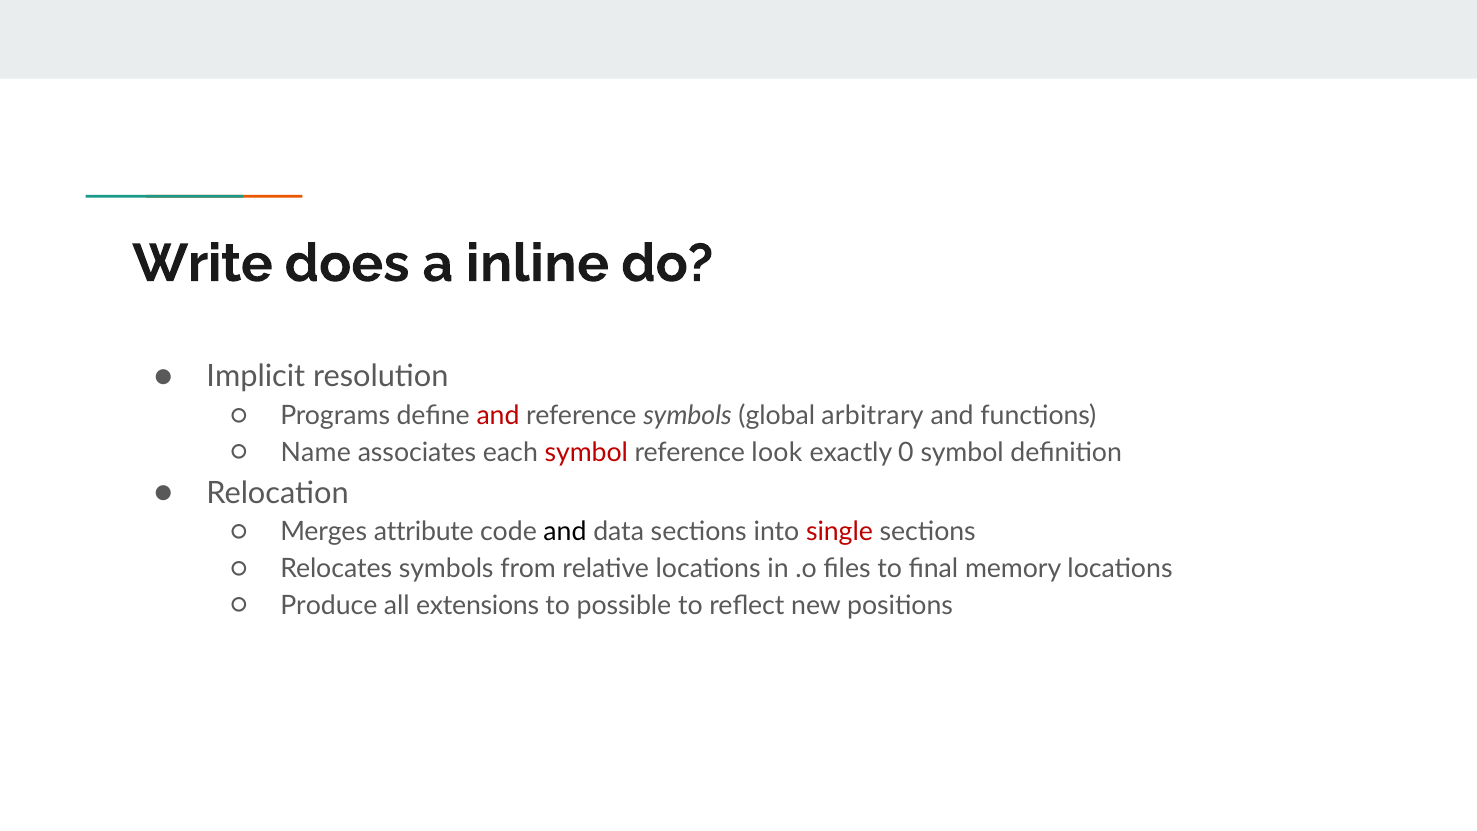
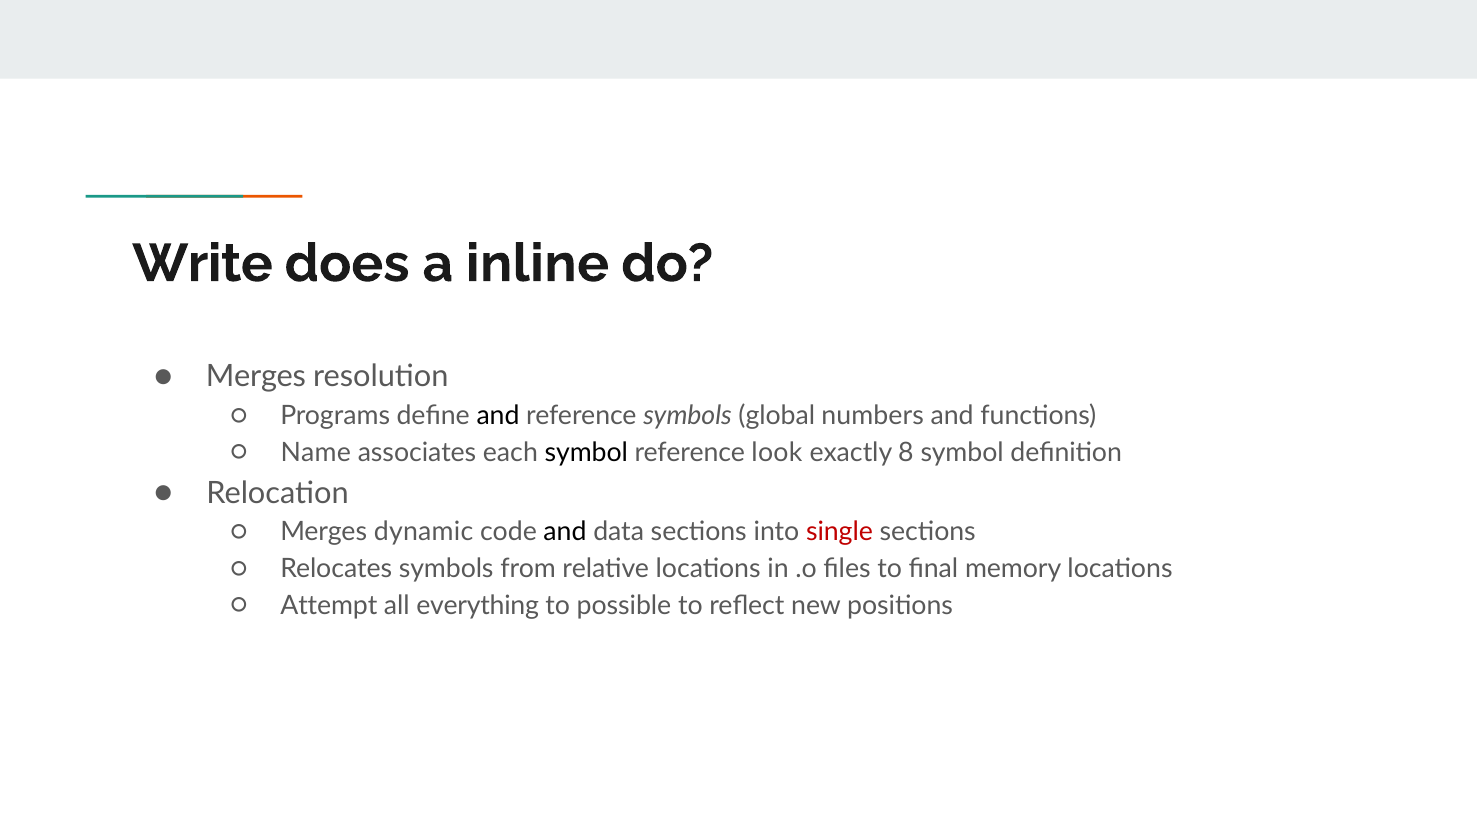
Implicit at (256, 377): Implicit -> Merges
and at (498, 416) colour: red -> black
arbitrary: arbitrary -> numbers
symbol at (586, 452) colour: red -> black
0: 0 -> 8
attribute: attribute -> dynamic
Produce: Produce -> Attempt
extensions: extensions -> everything
